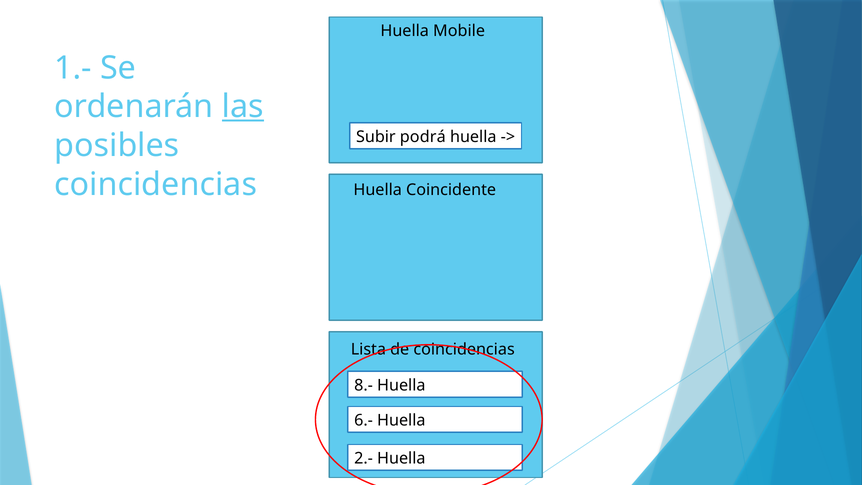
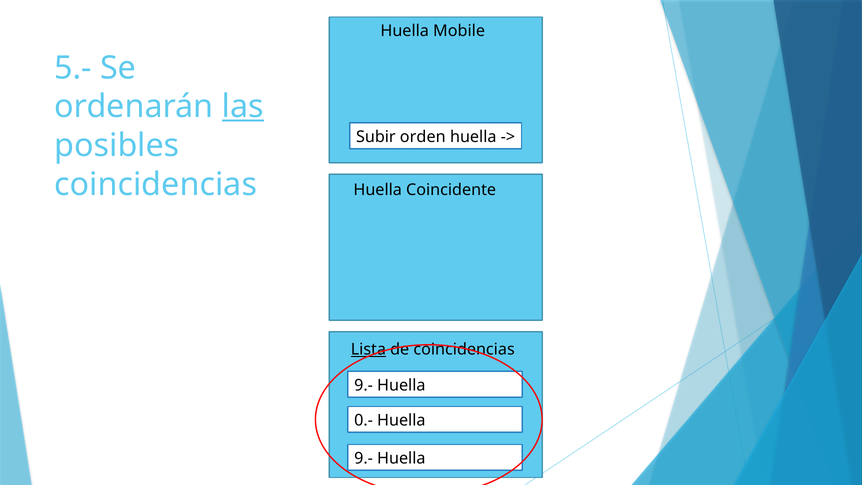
1.-: 1.- -> 5.-
podrá: podrá -> orden
Lista underline: none -> present
8.- at (364, 385): 8.- -> 9.-
6.-: 6.- -> 0.-
2.- at (364, 458): 2.- -> 9.-
